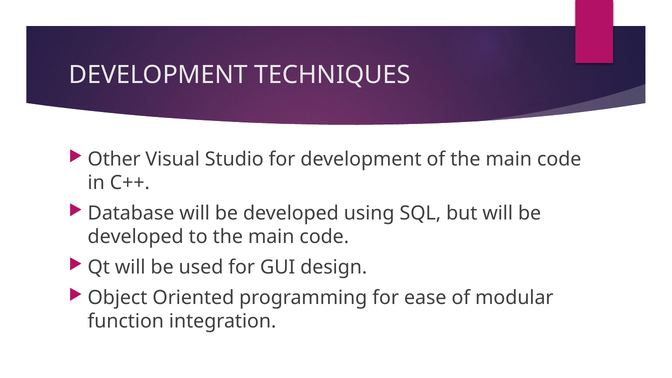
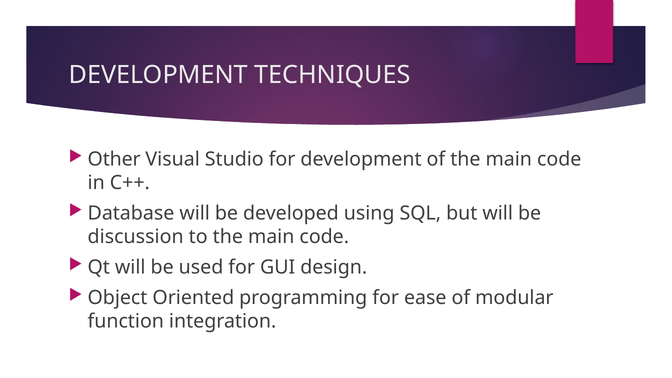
developed at (136, 237): developed -> discussion
